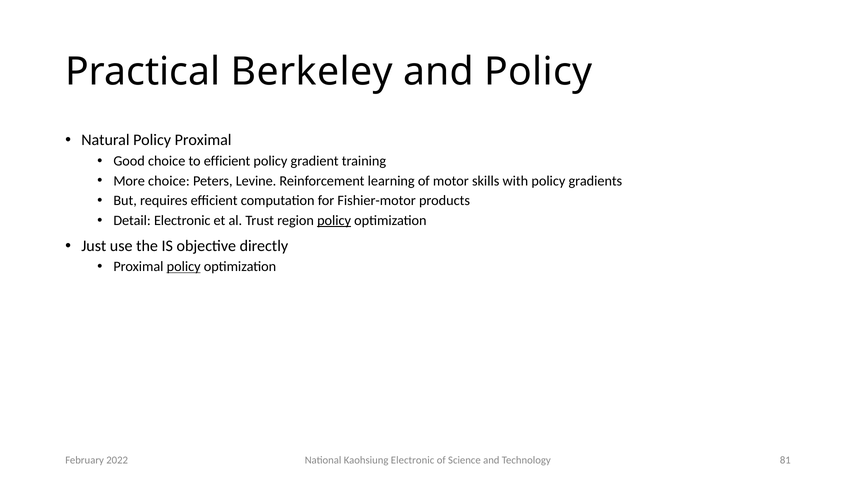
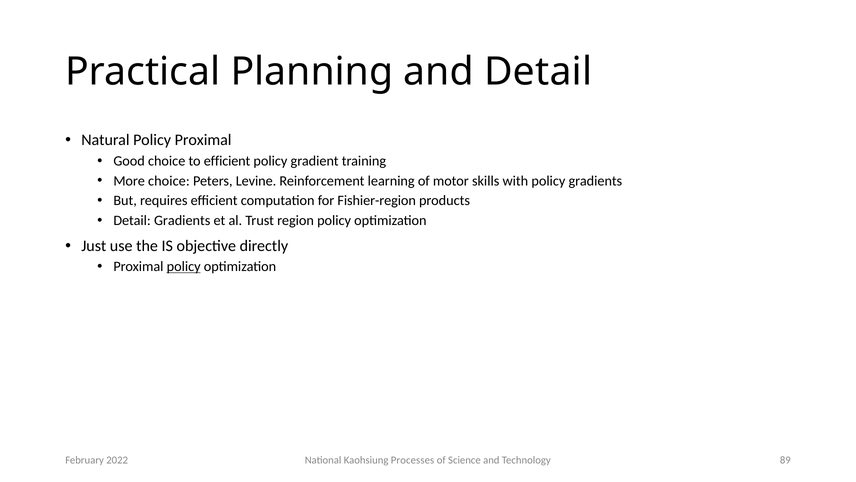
Berkeley: Berkeley -> Planning
and Policy: Policy -> Detail
Fishier-motor: Fishier-motor -> Fishier-region
Detail Electronic: Electronic -> Gradients
policy at (334, 220) underline: present -> none
Kaohsiung Electronic: Electronic -> Processes
81: 81 -> 89
